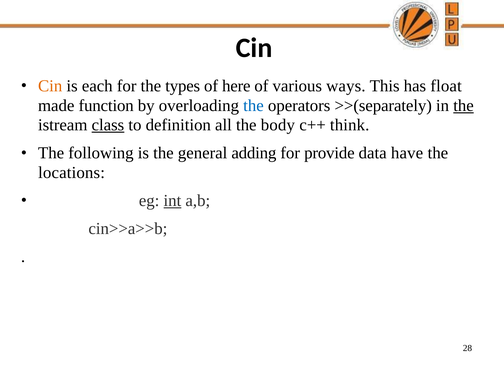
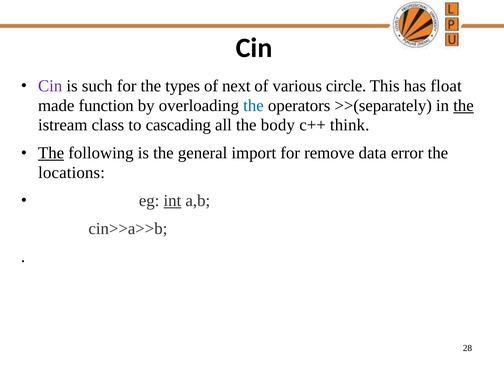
Cin at (50, 86) colour: orange -> purple
each: each -> such
here: here -> next
ways: ways -> circle
class underline: present -> none
definition: definition -> cascading
The at (51, 153) underline: none -> present
adding: adding -> import
provide: provide -> remove
have: have -> error
